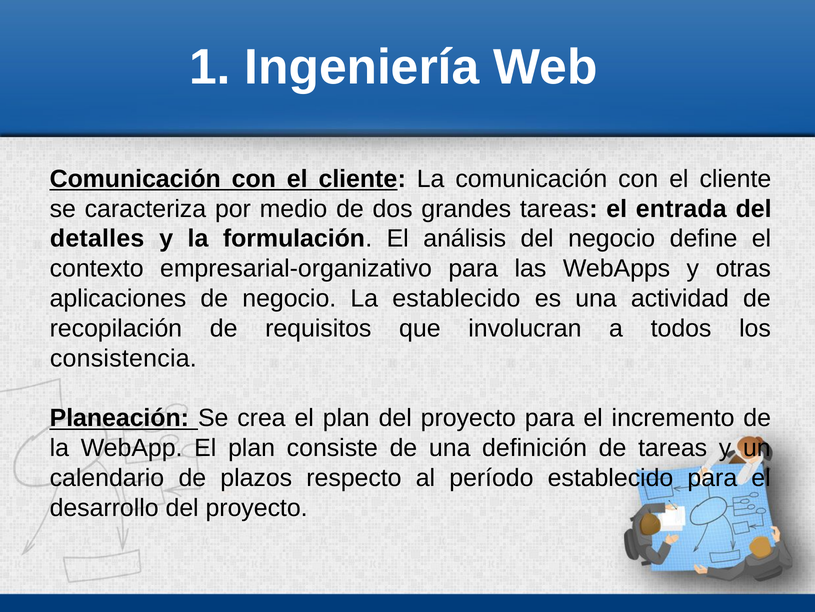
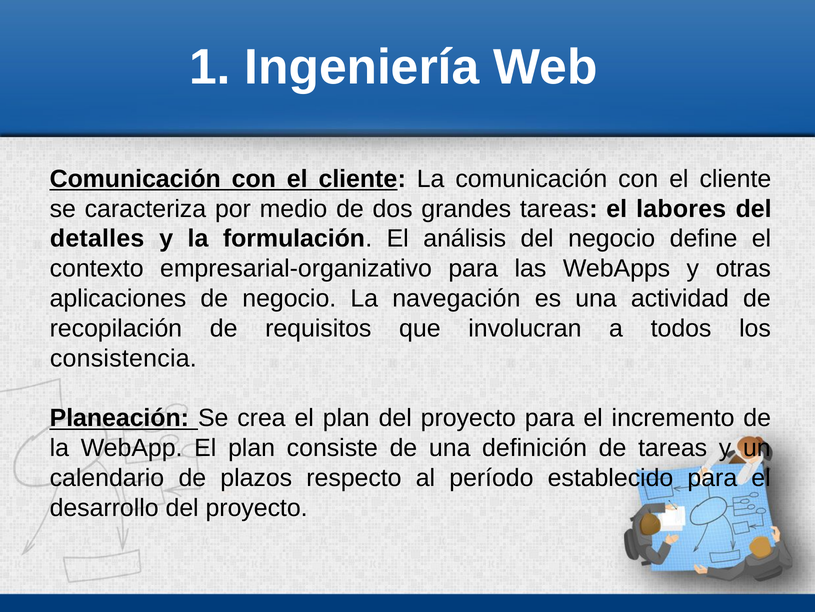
entrada: entrada -> labores
La establecido: establecido -> navegación
